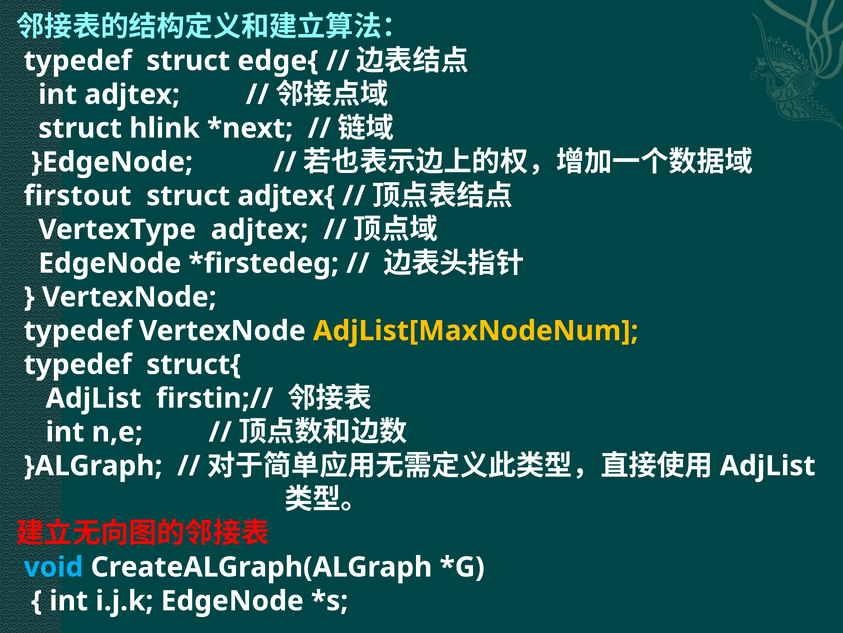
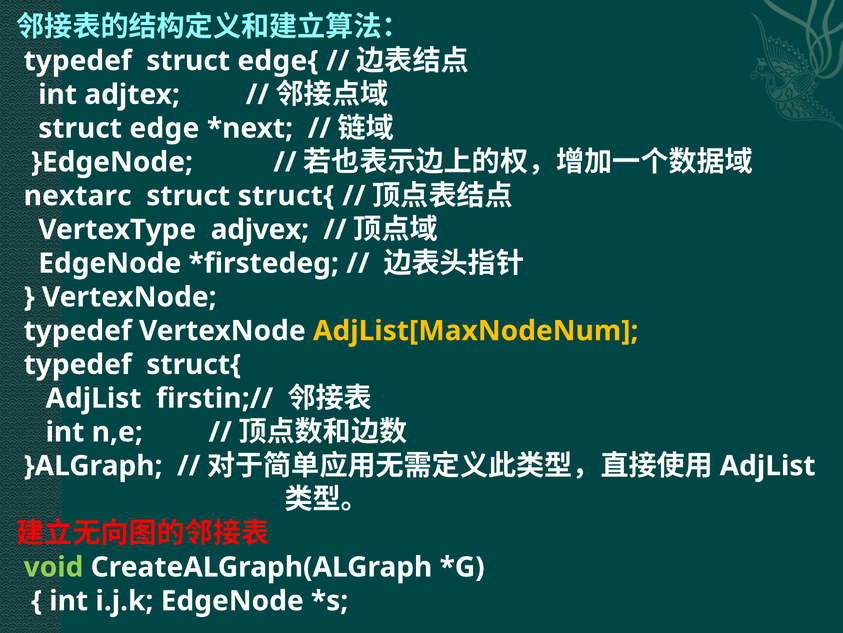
hlink: hlink -> edge
firstout: firstout -> nextarc
struct adjtex{: adjtex{ -> struct{
VertexType adjtex: adjtex -> adjvex
void colour: light blue -> light green
